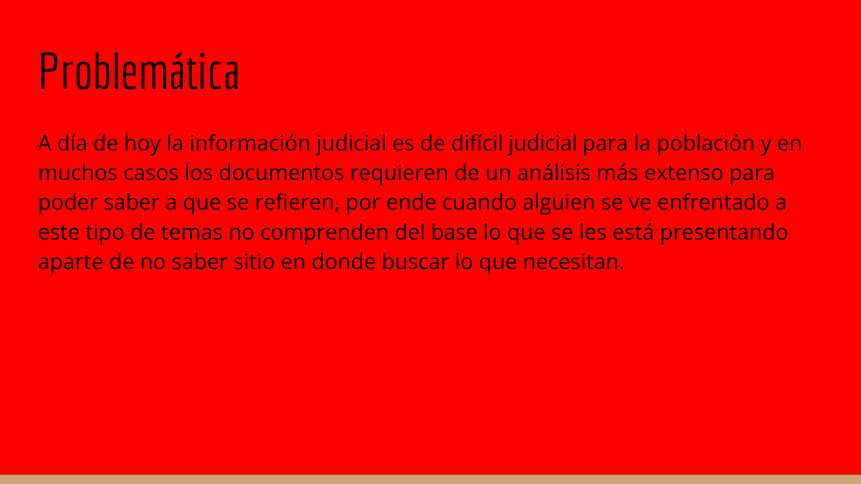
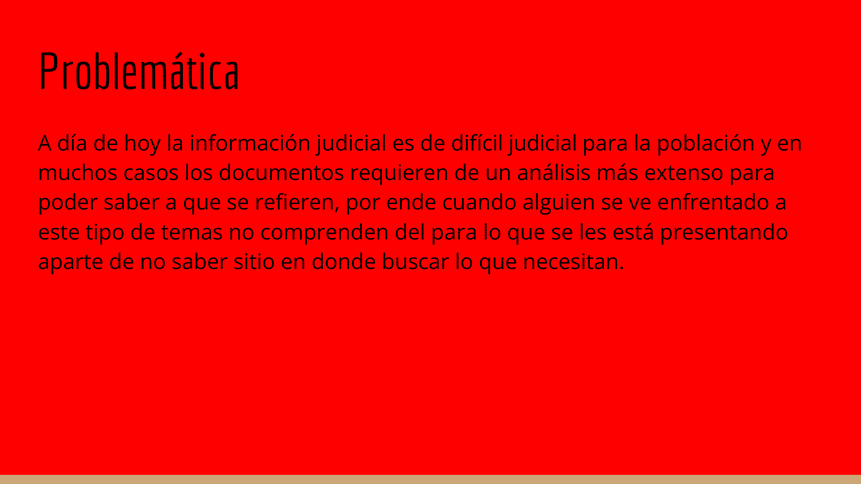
del base: base -> para
